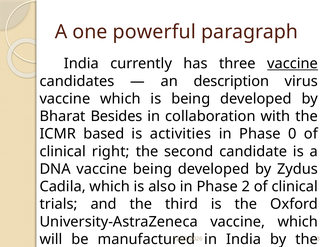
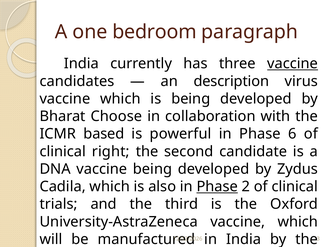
powerful: powerful -> bedroom
Besides: Besides -> Choose
activities: activities -> powerful
0: 0 -> 6
Phase at (217, 186) underline: none -> present
